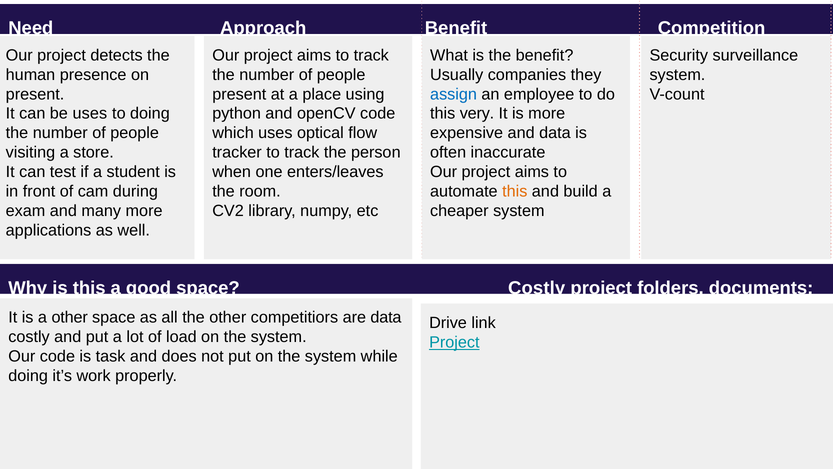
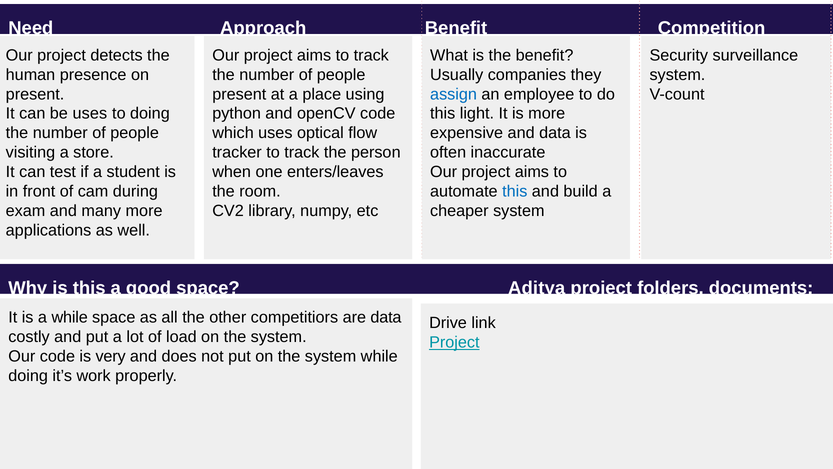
very: very -> light
this at (515, 191) colour: orange -> blue
space Costly: Costly -> Aditya
a other: other -> while
task: task -> very
